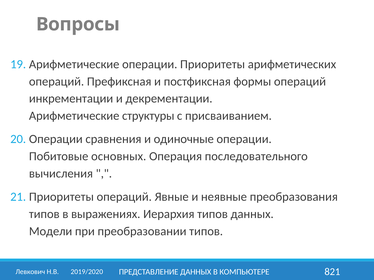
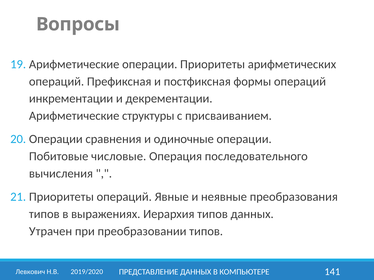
основных: основных -> числовые
Модели: Модели -> Утрачен
821: 821 -> 141
